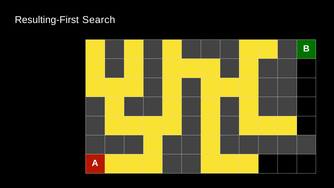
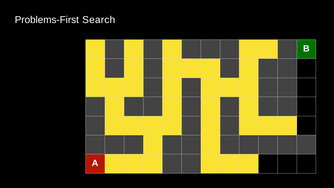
Resulting-First: Resulting-First -> Problems-First
